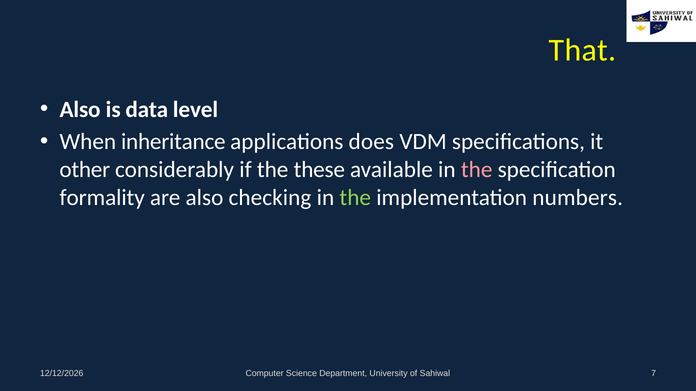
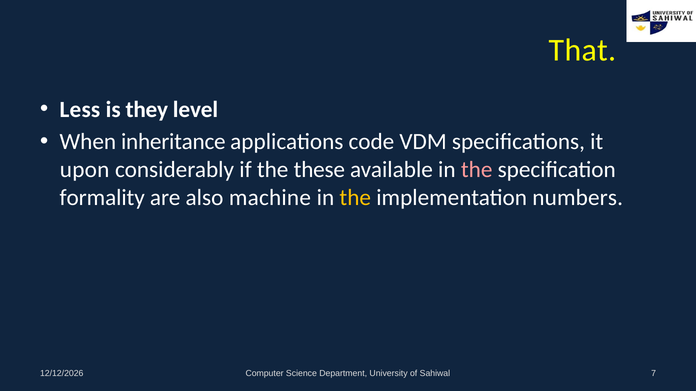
Also at (80, 110): Also -> Less
data: data -> they
does: does -> code
other: other -> upon
checking: checking -> machine
the at (355, 198) colour: light green -> yellow
